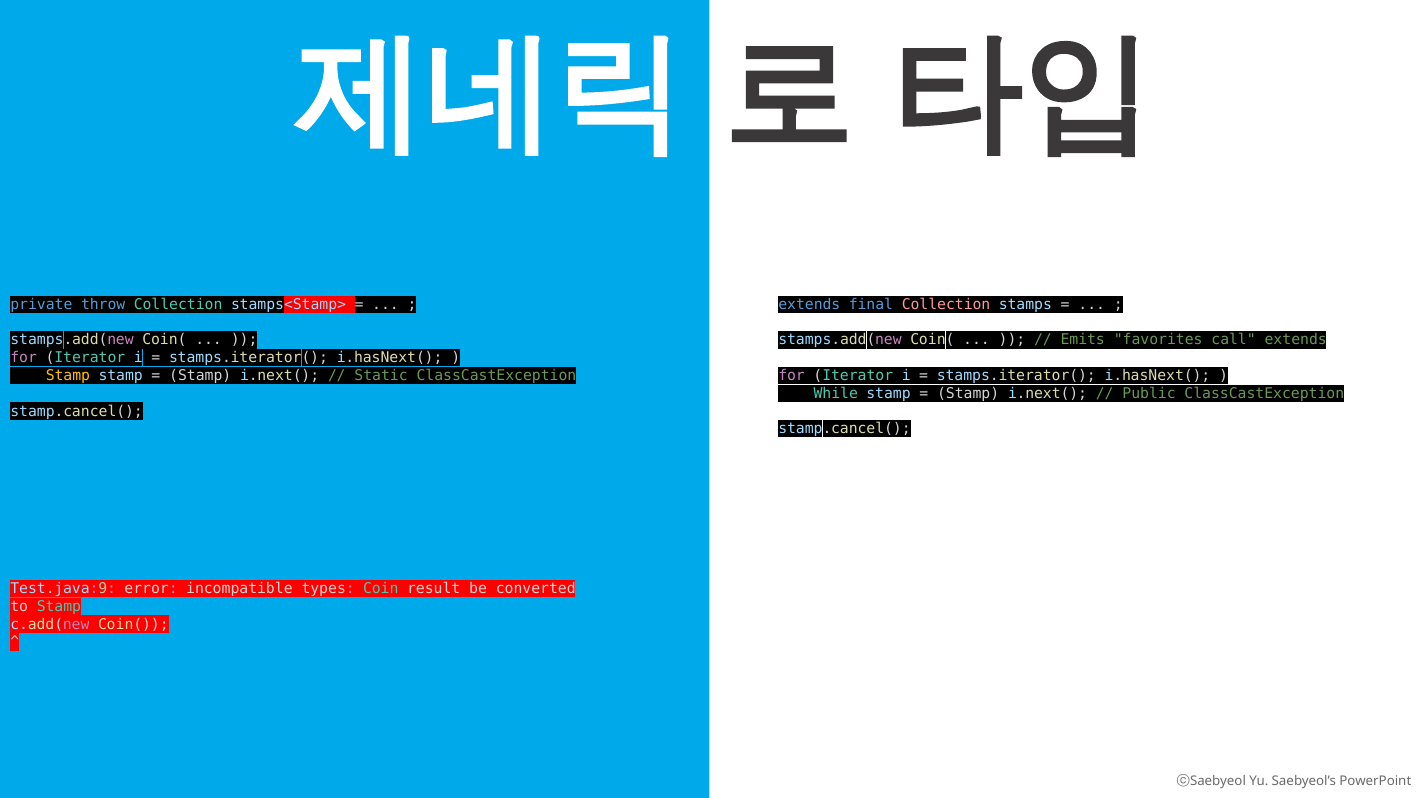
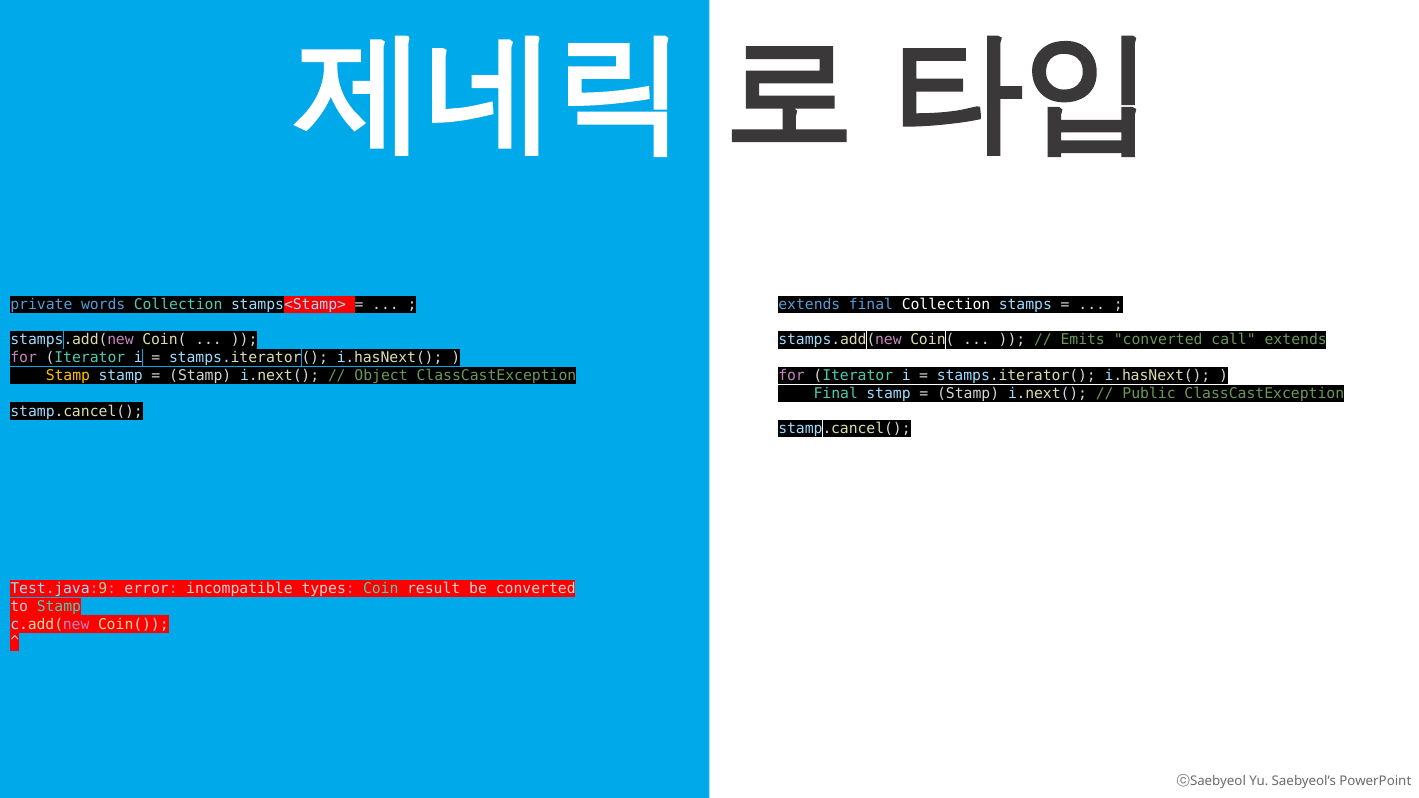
throw: throw -> words
Collection at (946, 305) colour: pink -> white
Emits favorites: favorites -> converted
Static: Static -> Object
While at (836, 393): While -> Final
